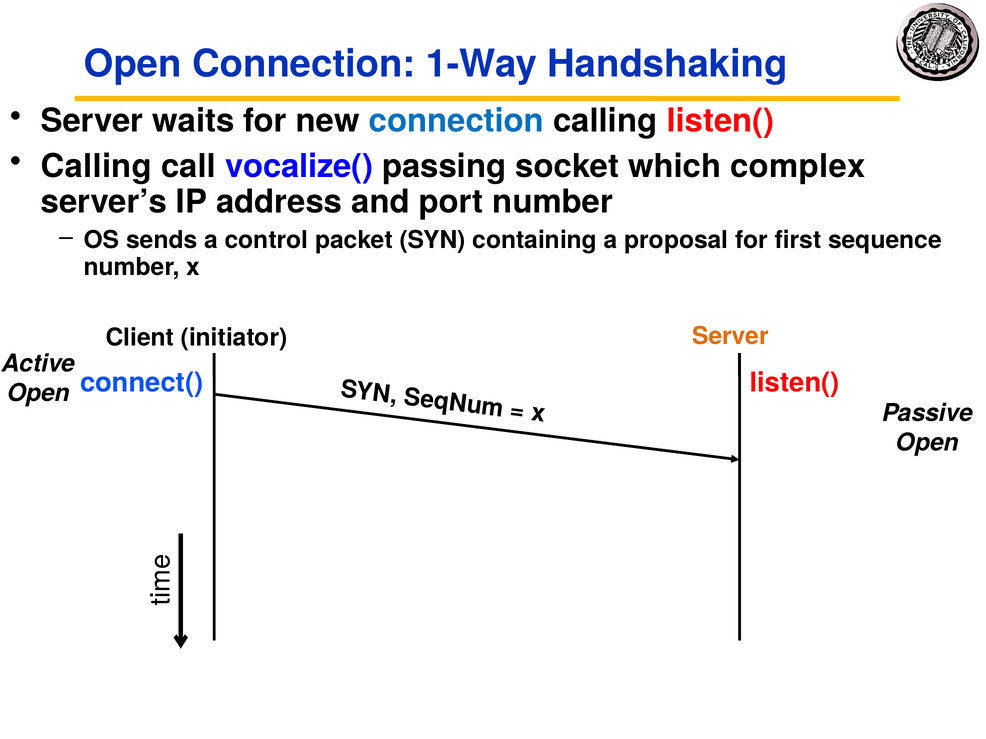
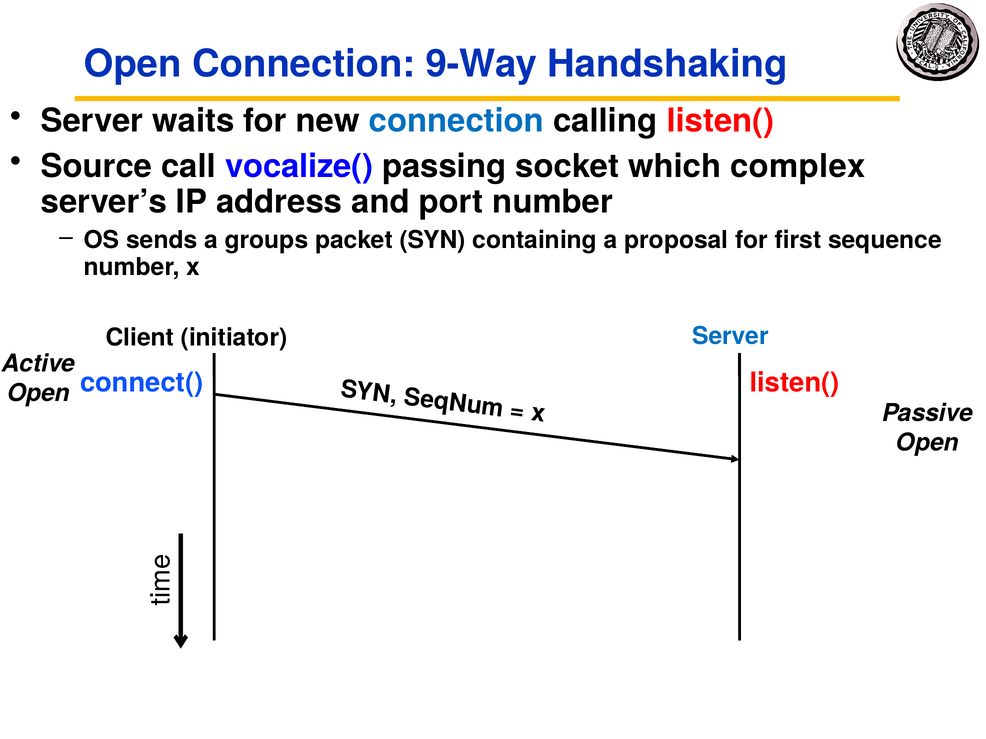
1-Way: 1-Way -> 9-Way
Calling at (96, 166): Calling -> Source
control: control -> groups
Server at (730, 336) colour: orange -> blue
